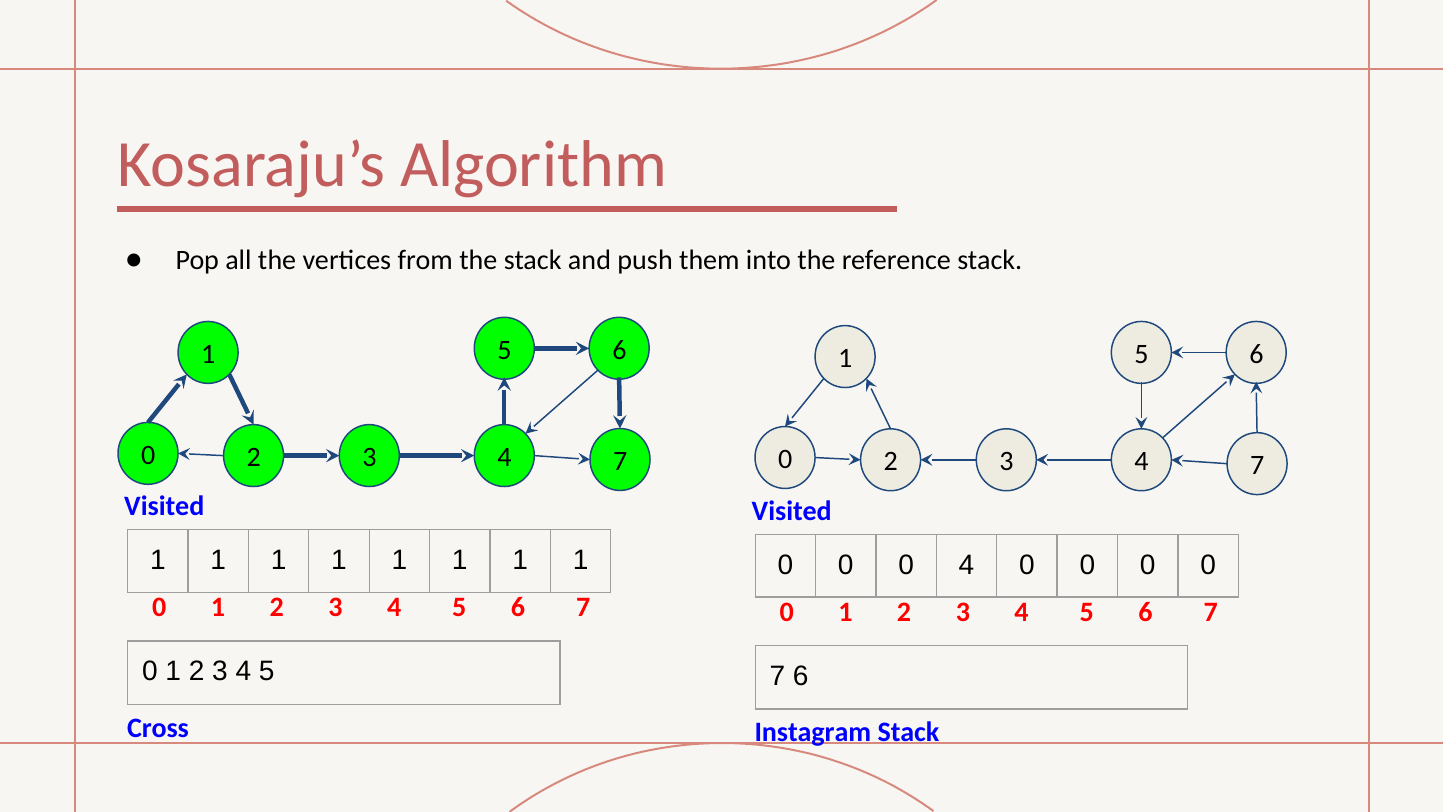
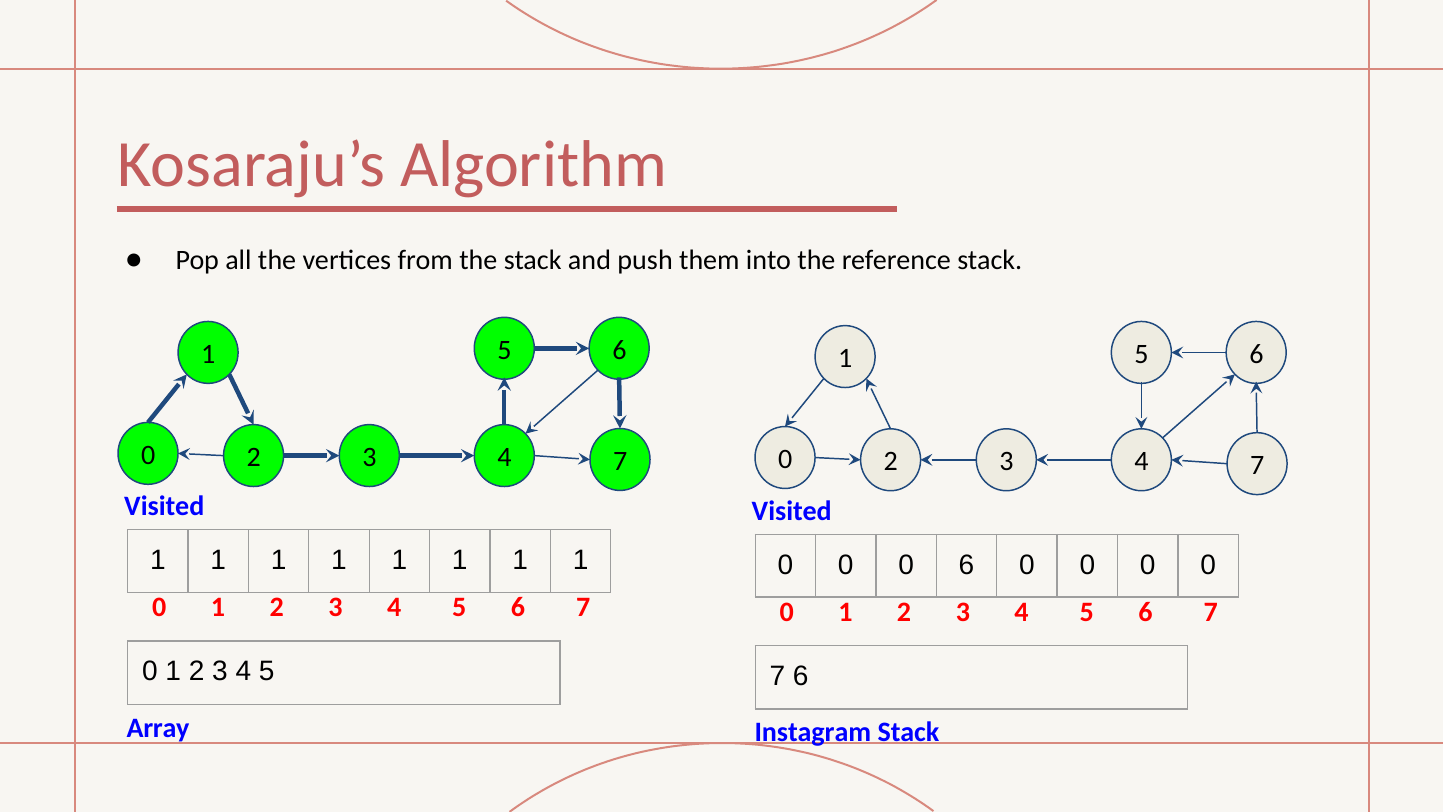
0 4: 4 -> 6
Cross: Cross -> Array
